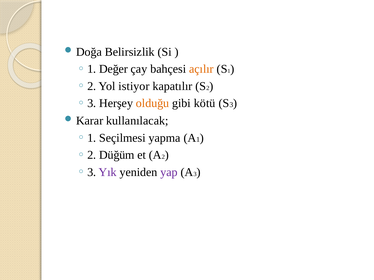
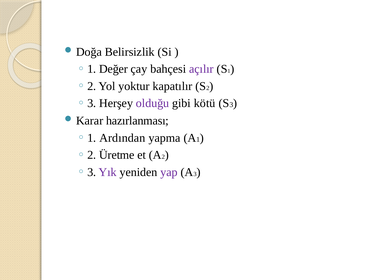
açılır colour: orange -> purple
istiyor: istiyor -> yoktur
olduğu colour: orange -> purple
kullanılacak: kullanılacak -> hazırlanması
Seçilmesi: Seçilmesi -> Ardından
Düğüm: Düğüm -> Üretme
